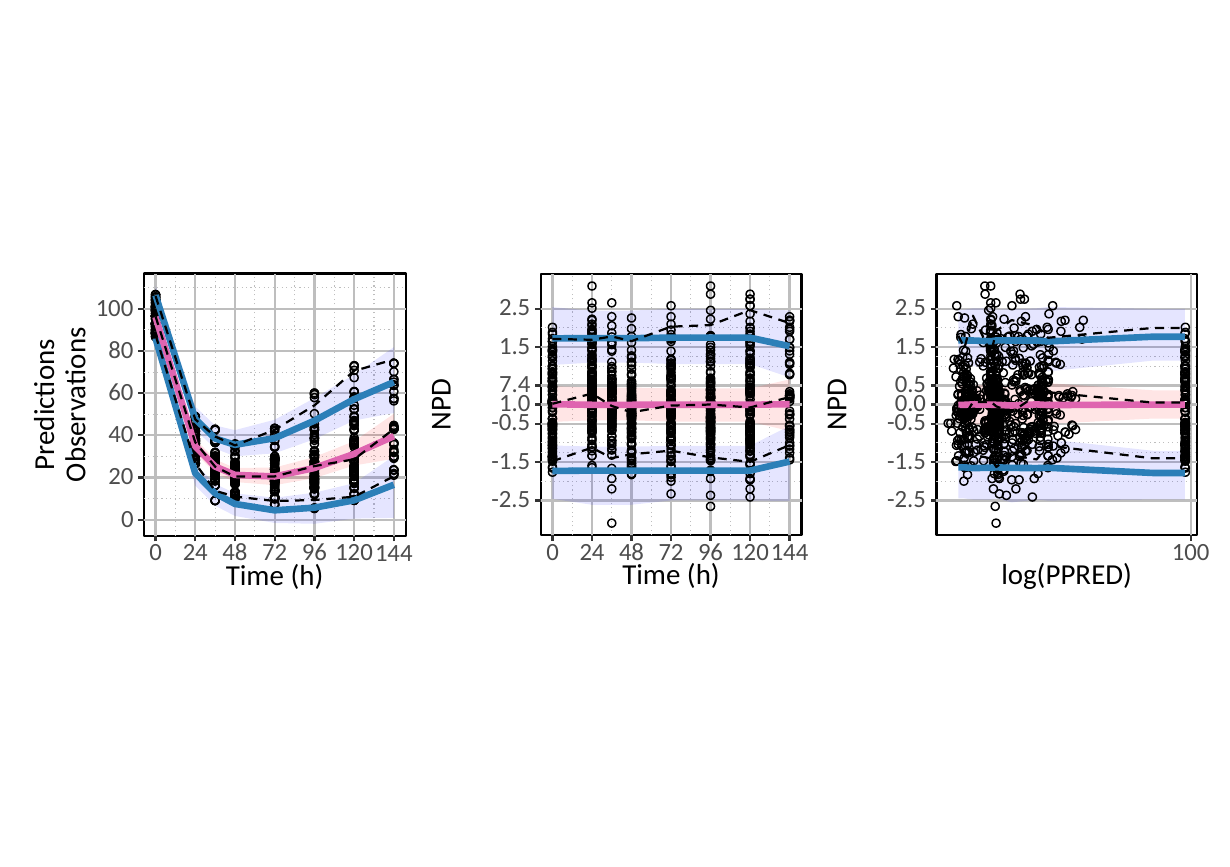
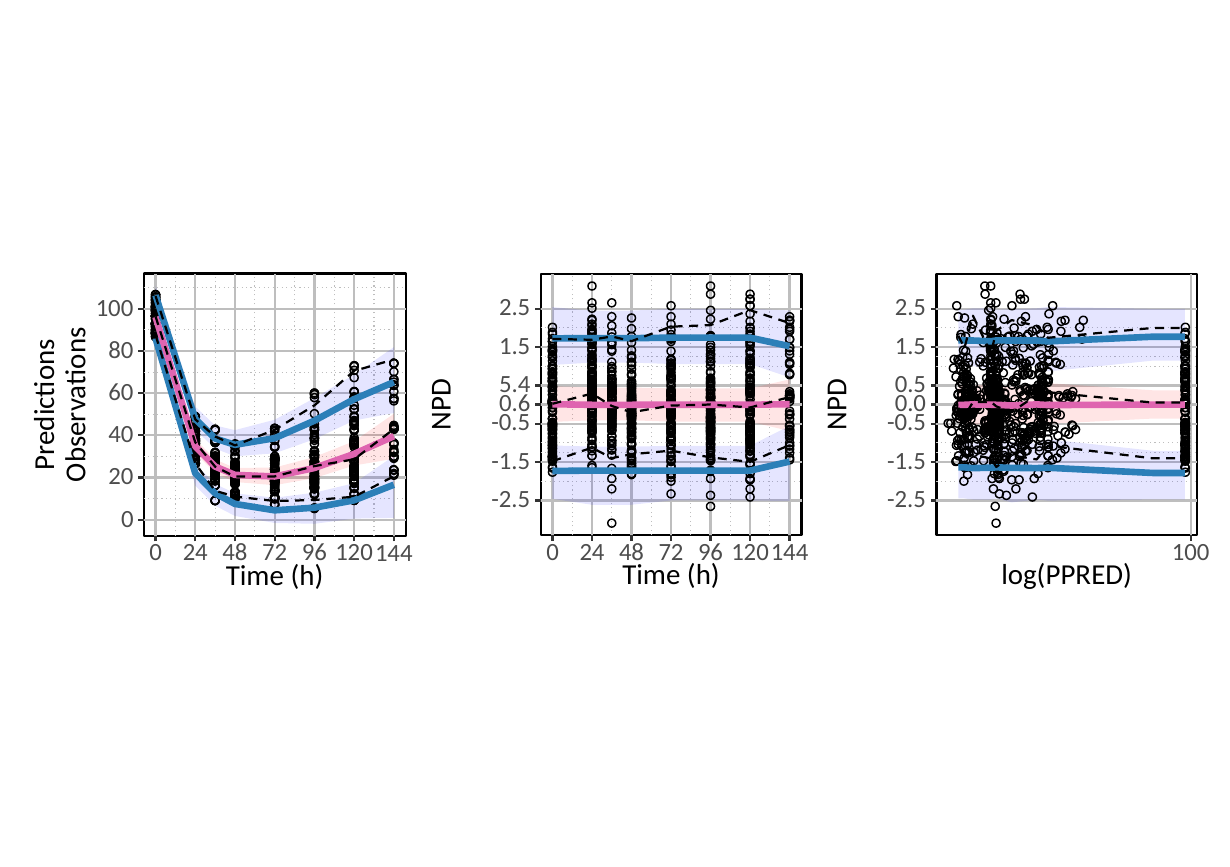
7.4: 7.4 -> 5.4
1.0: 1.0 -> 0.6
